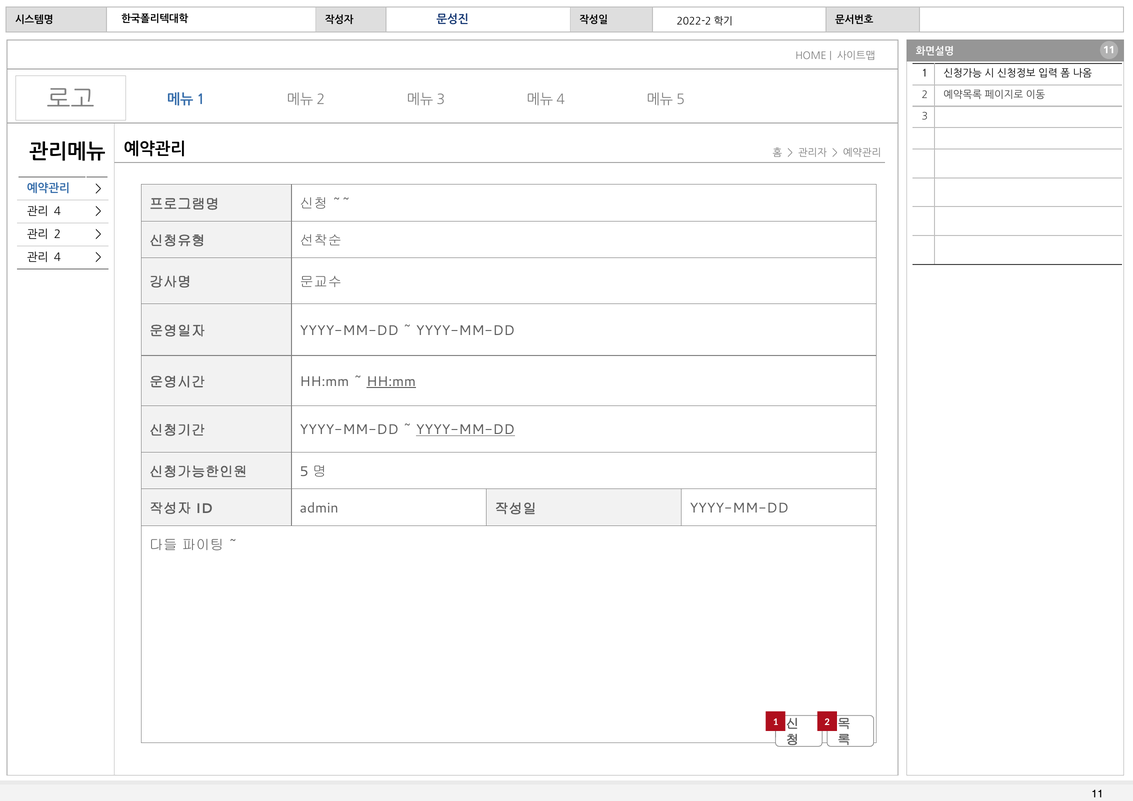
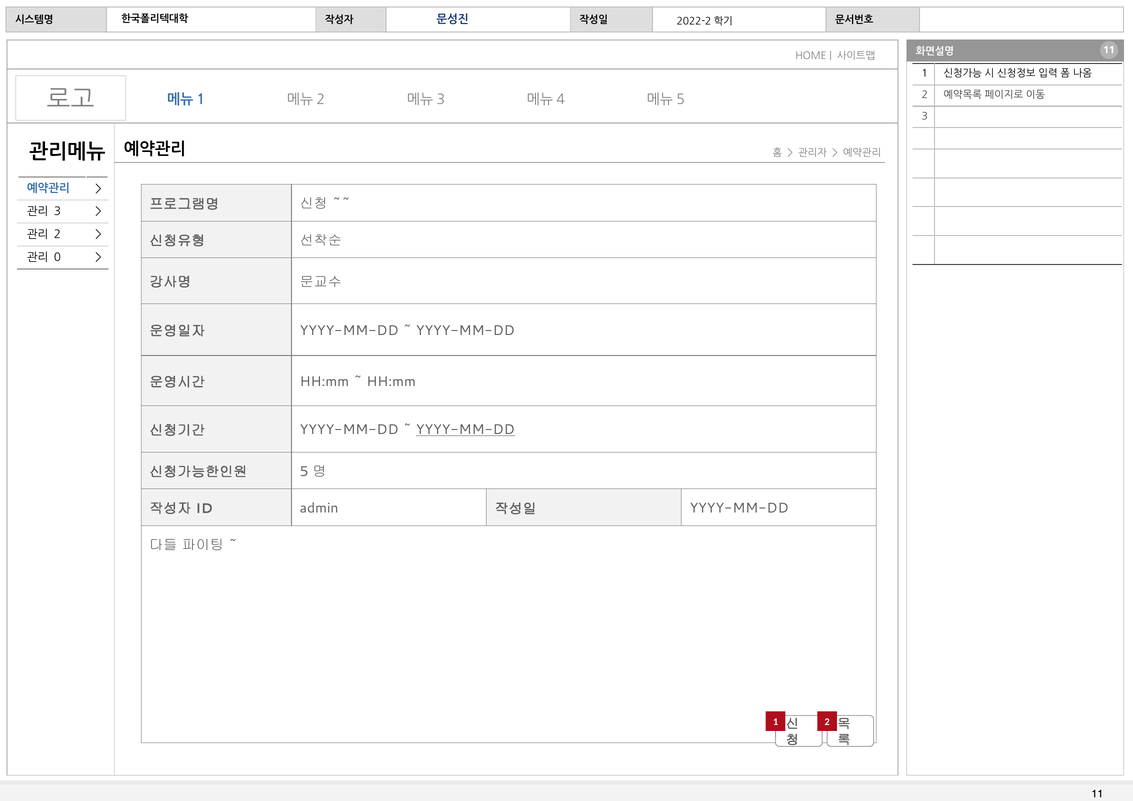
4 at (57, 212): 4 -> 3
4 at (57, 258): 4 -> 0
HH:mm at (391, 382) underline: present -> none
